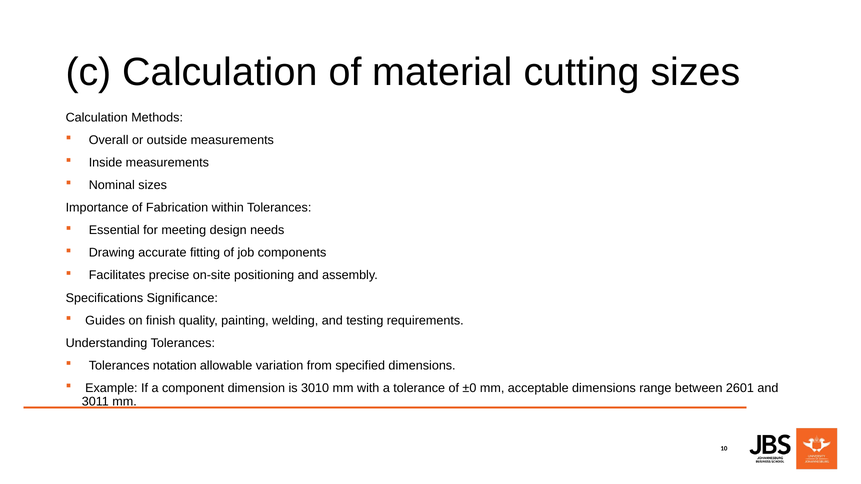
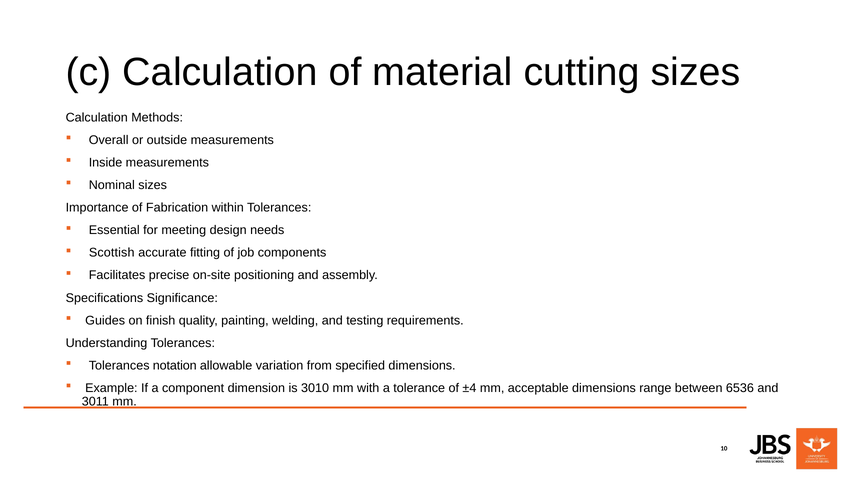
Drawing: Drawing -> Scottish
±0: ±0 -> ±4
2601: 2601 -> 6536
